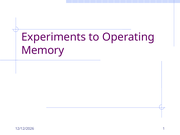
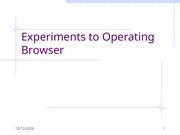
Memory: Memory -> Browser
